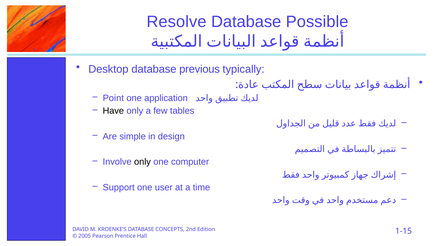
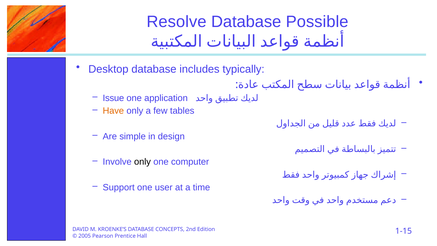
previous: previous -> includes
Point: Point -> Issue
Have colour: black -> orange
